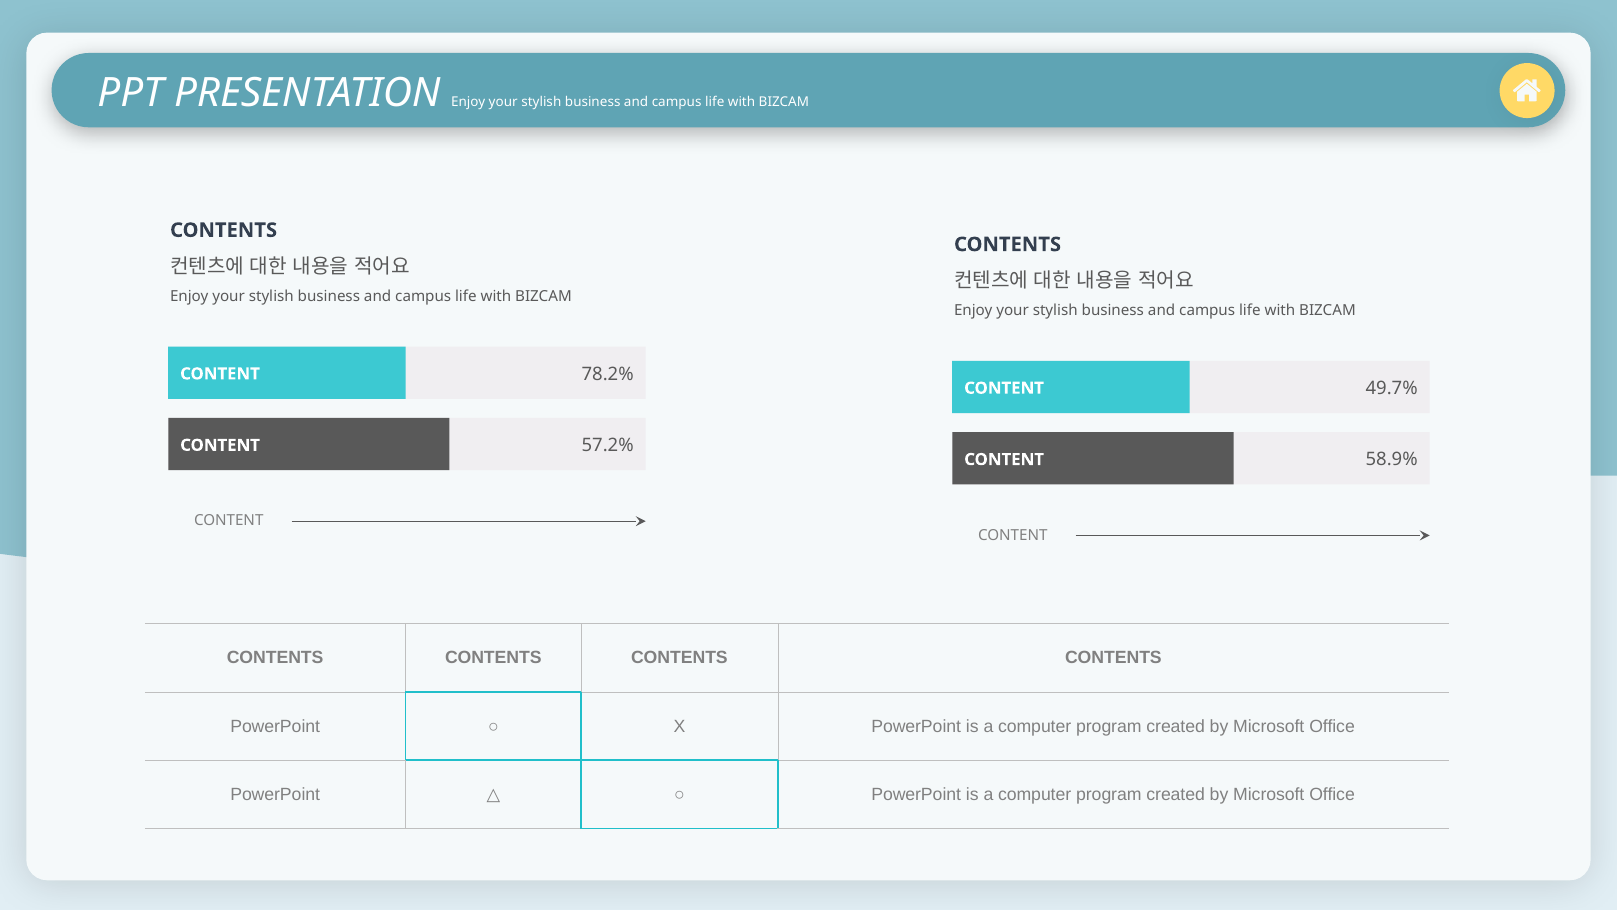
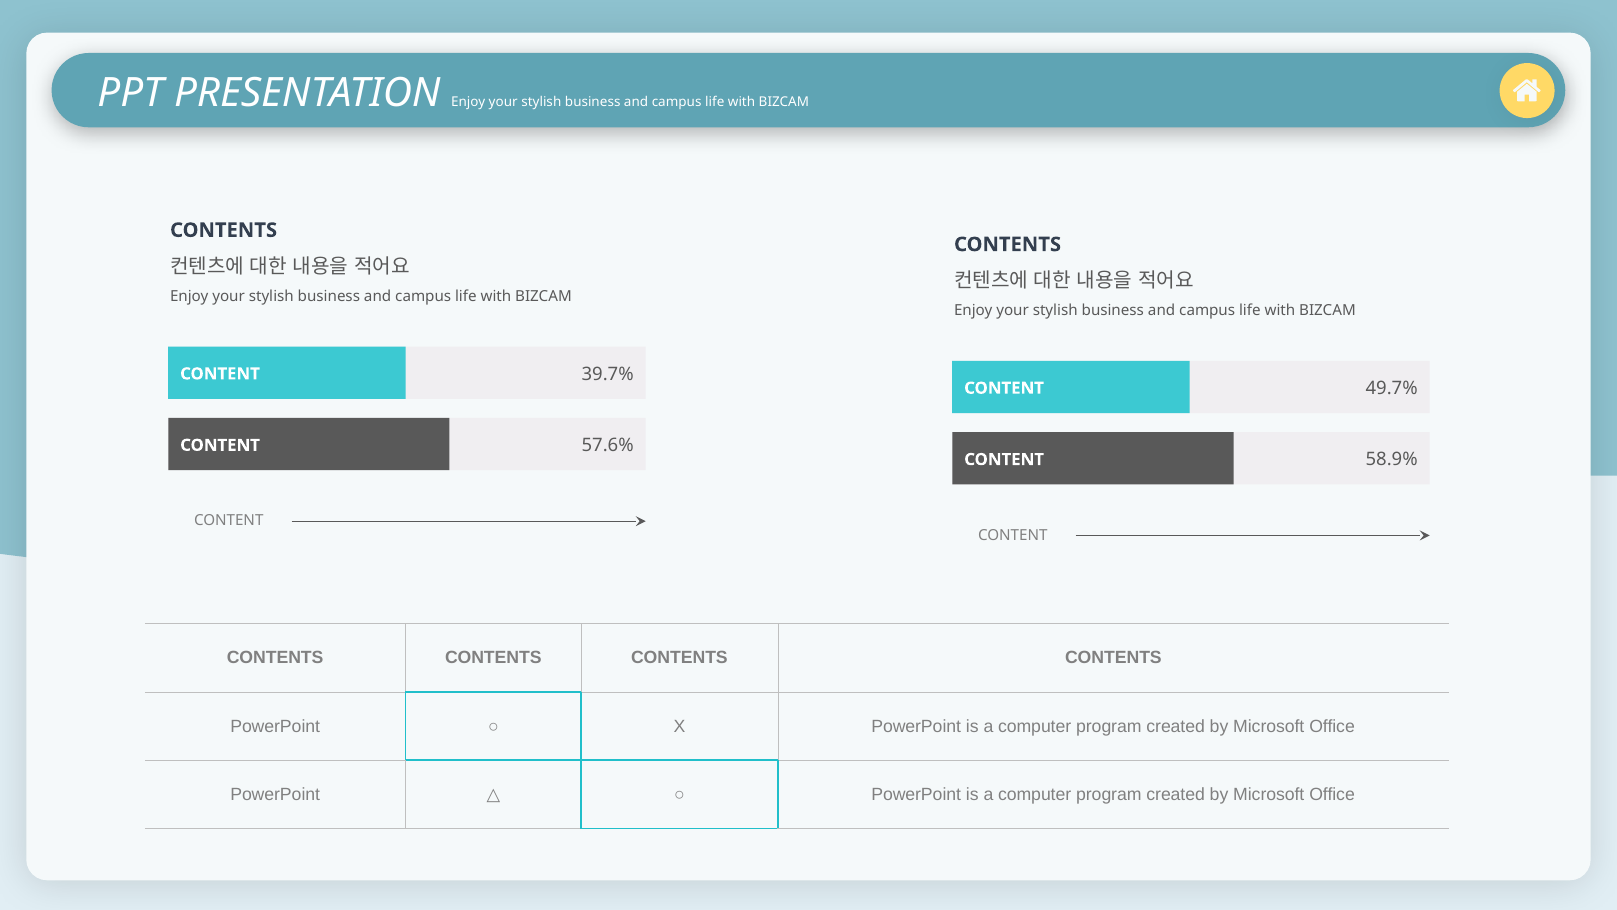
78.2%: 78.2% -> 39.7%
57.2%: 57.2% -> 57.6%
